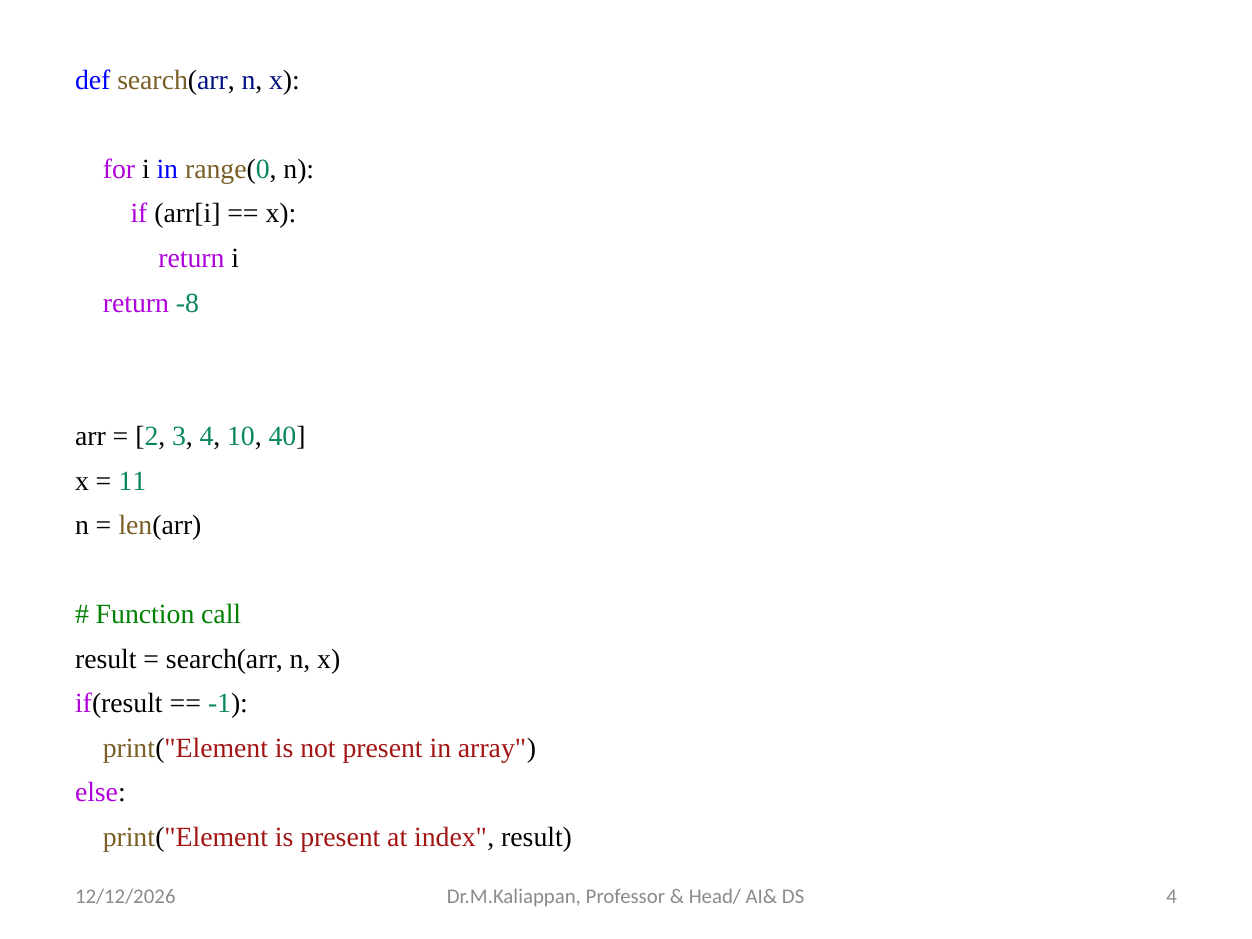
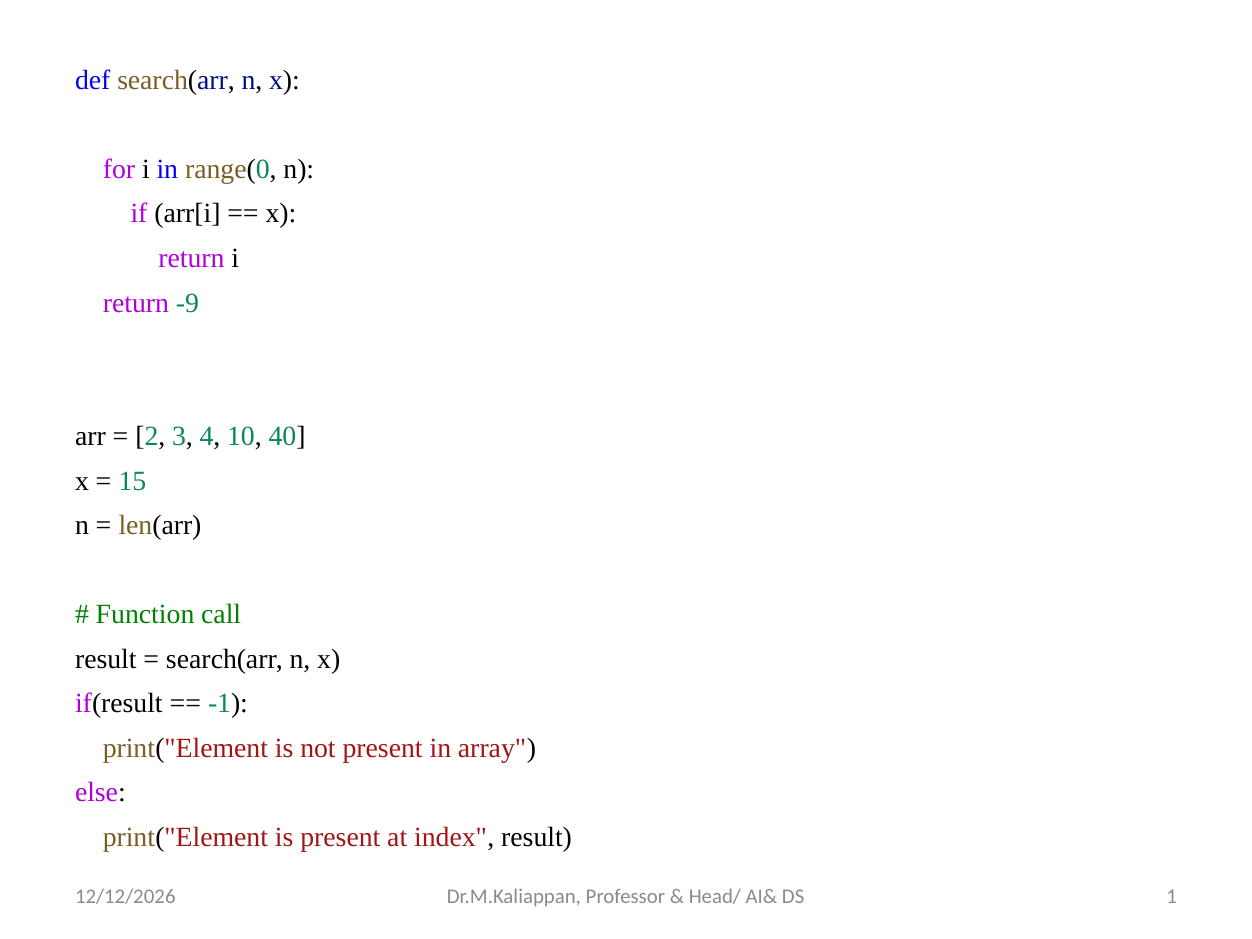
-8: -8 -> -9
11: 11 -> 15
DS 4: 4 -> 1
